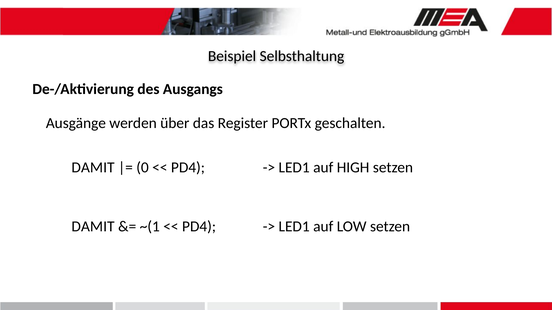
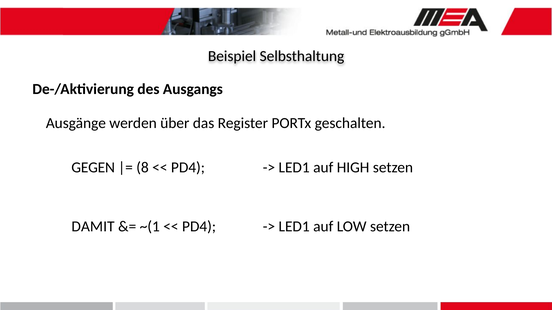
DAMIT at (93, 168): DAMIT -> GEGEN
0: 0 -> 8
